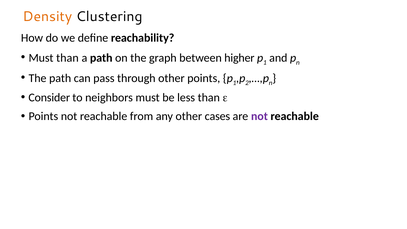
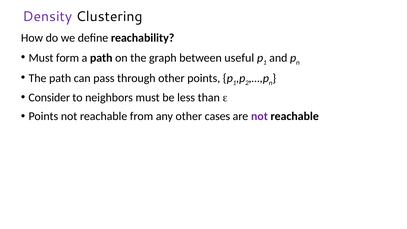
Density colour: orange -> purple
Must than: than -> form
higher: higher -> useful
